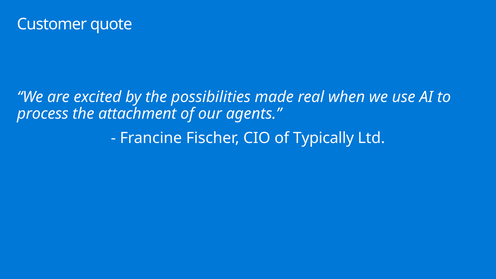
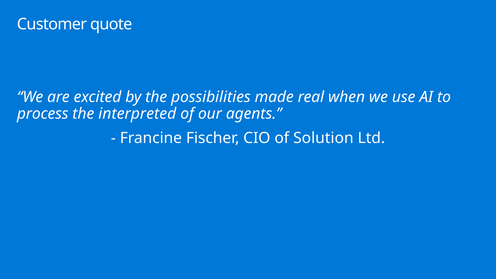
attachment: attachment -> interpreted
Typically: Typically -> Solution
